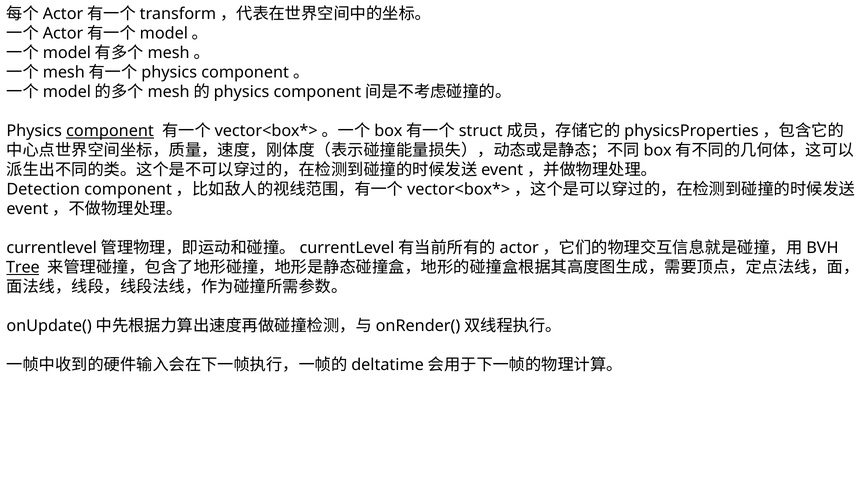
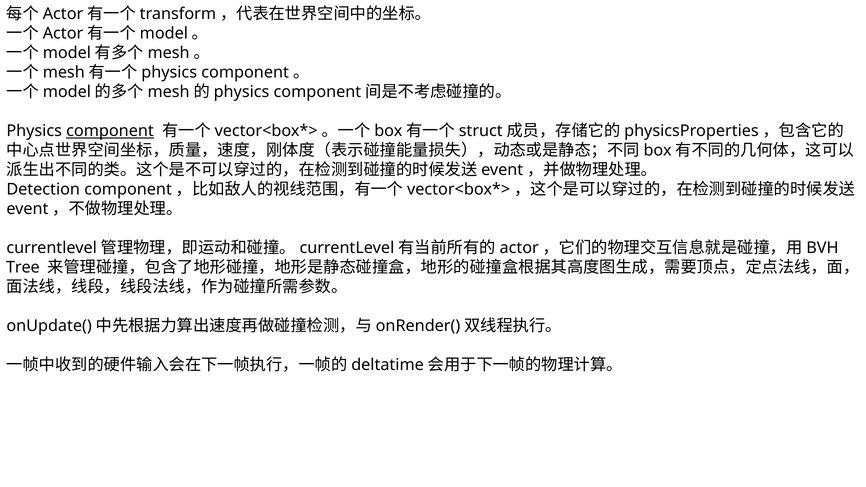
Tree underline: present -> none
